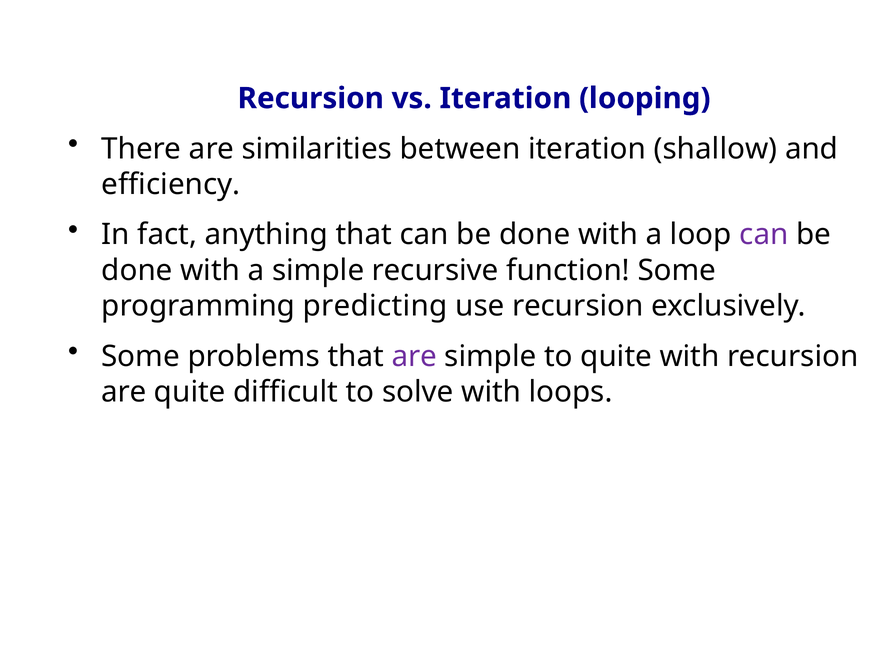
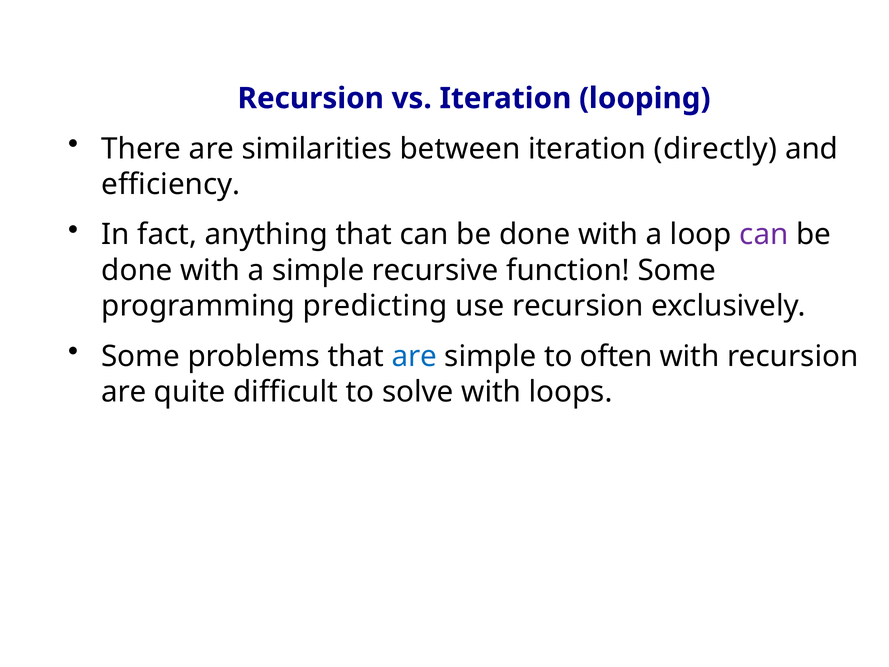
shallow: shallow -> directly
are at (414, 356) colour: purple -> blue
to quite: quite -> often
